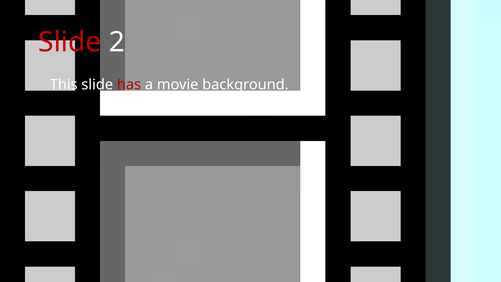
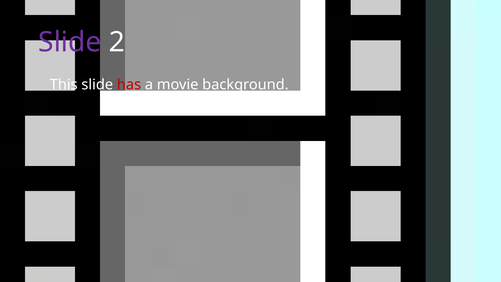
Slide at (70, 42) colour: red -> purple
